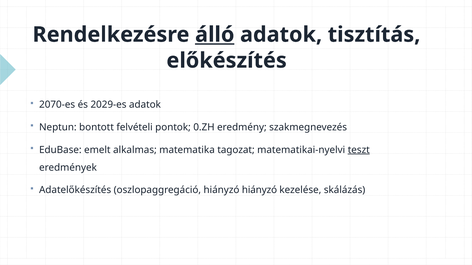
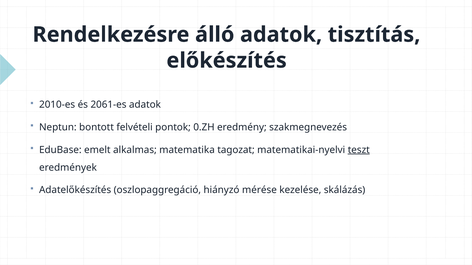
álló underline: present -> none
2070-es: 2070-es -> 2010-es
2029-es: 2029-es -> 2061-es
hiányzó hiányzó: hiányzó -> mérése
